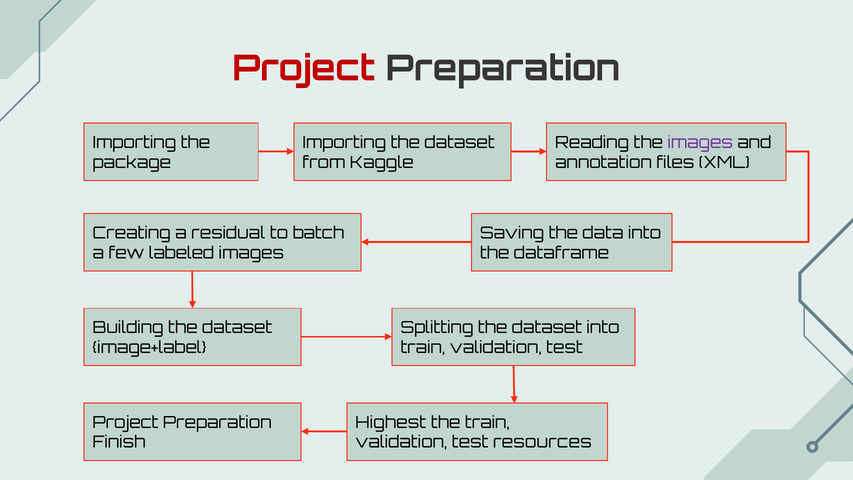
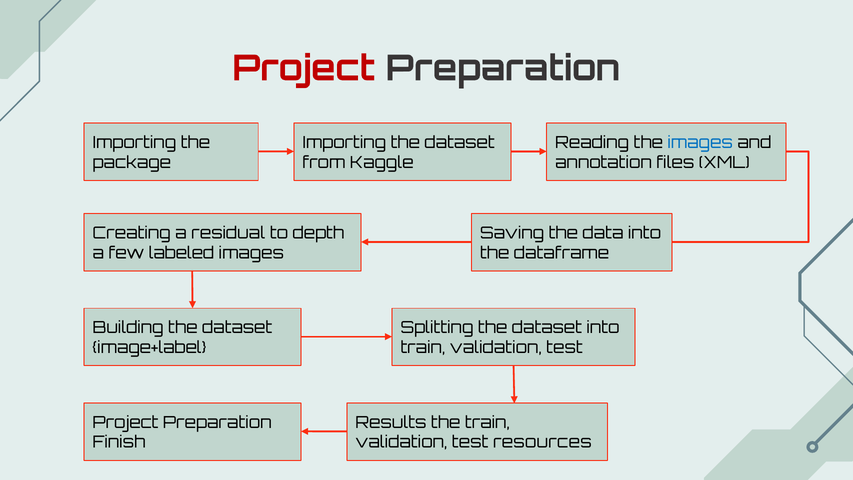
images at (700, 143) colour: purple -> blue
batch: batch -> depth
Highest: Highest -> Results
